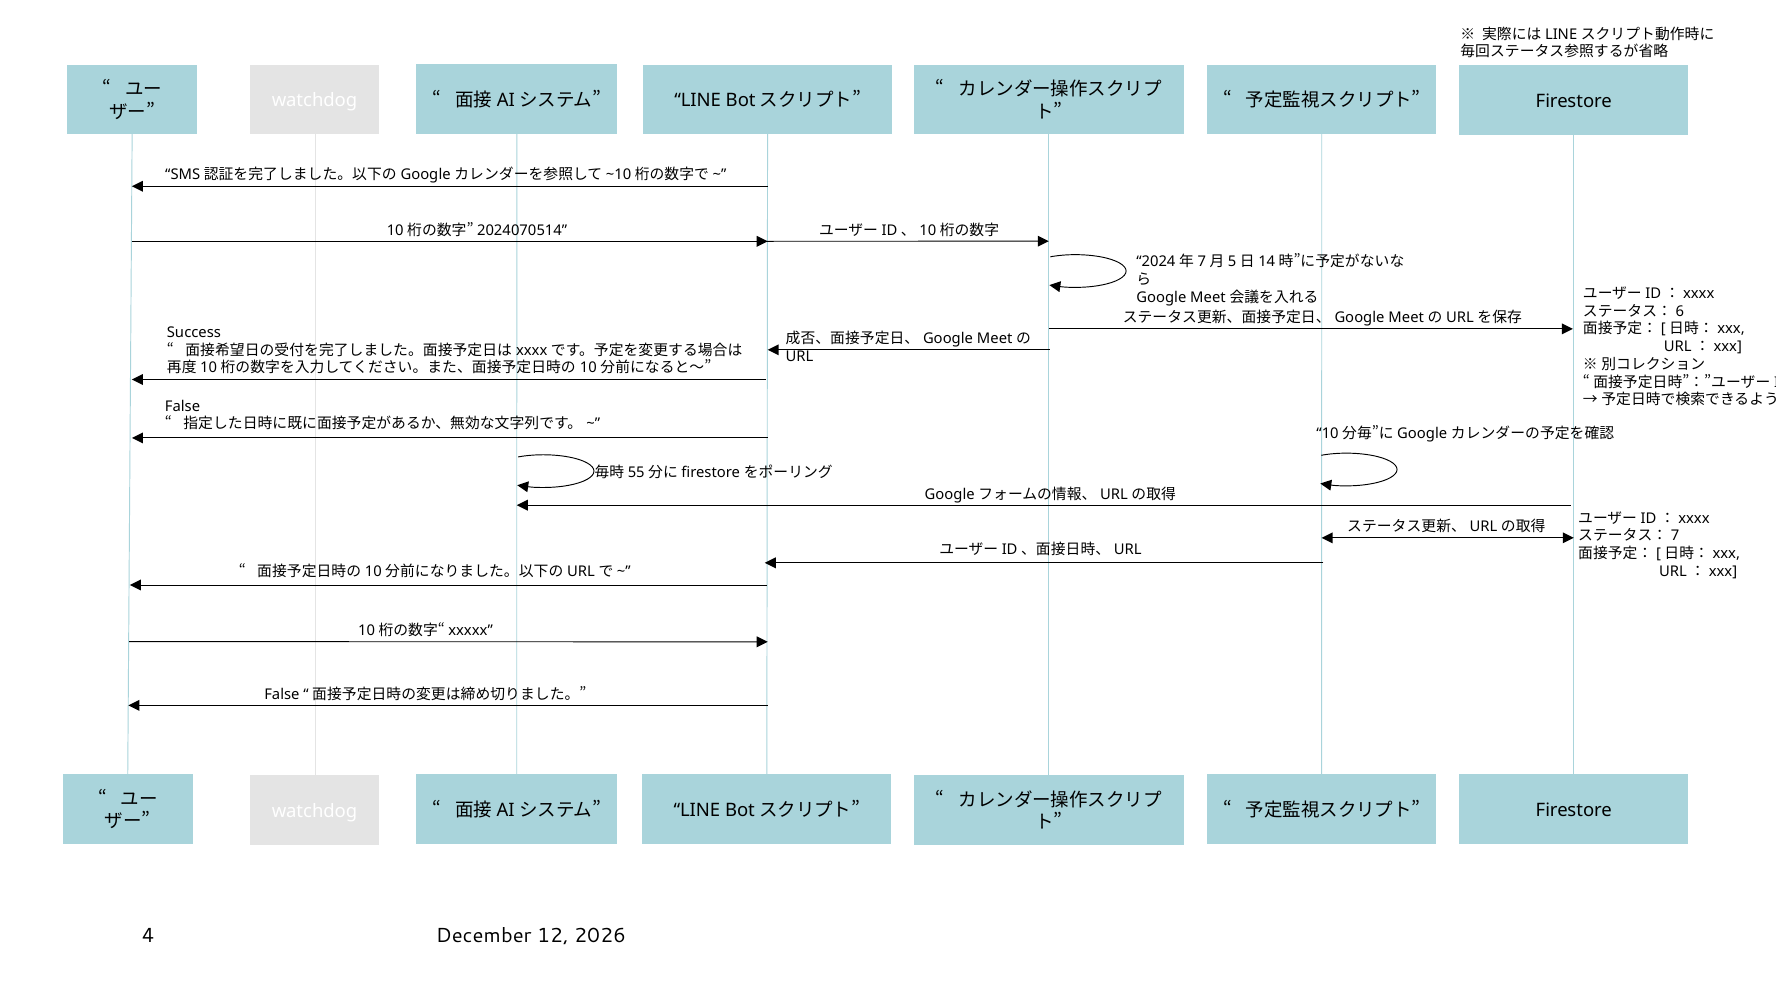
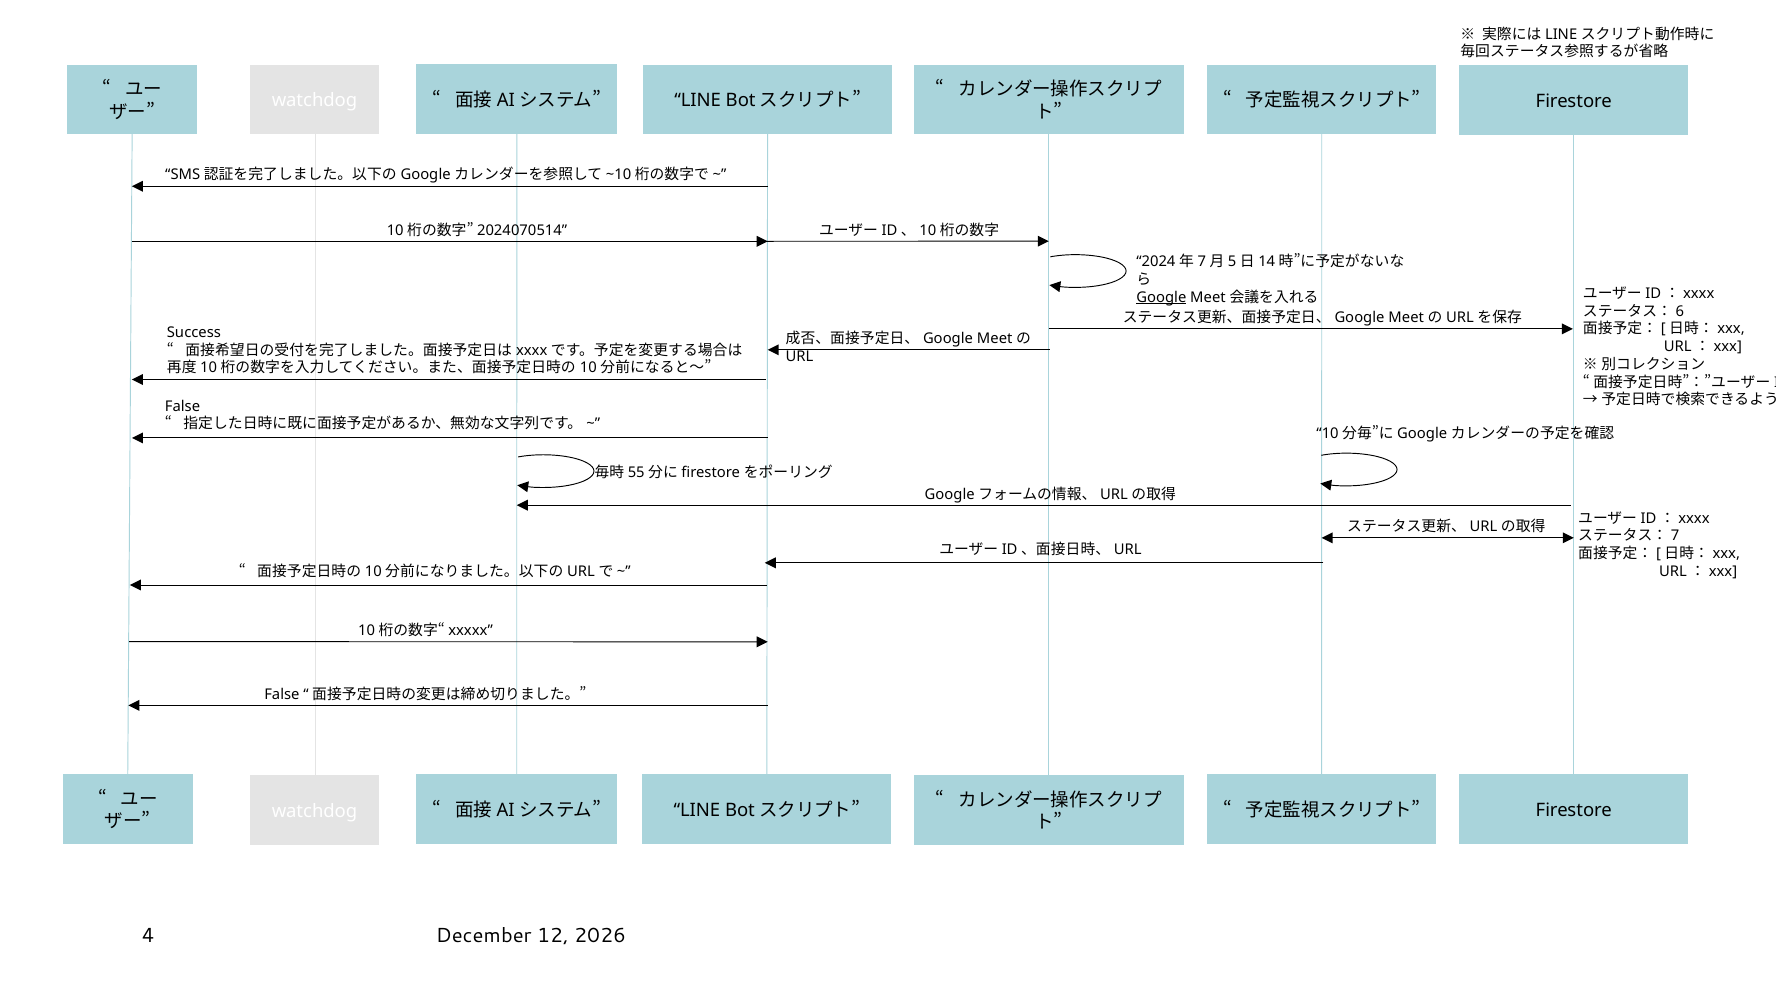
Google at (1161, 297) underline: none -> present
